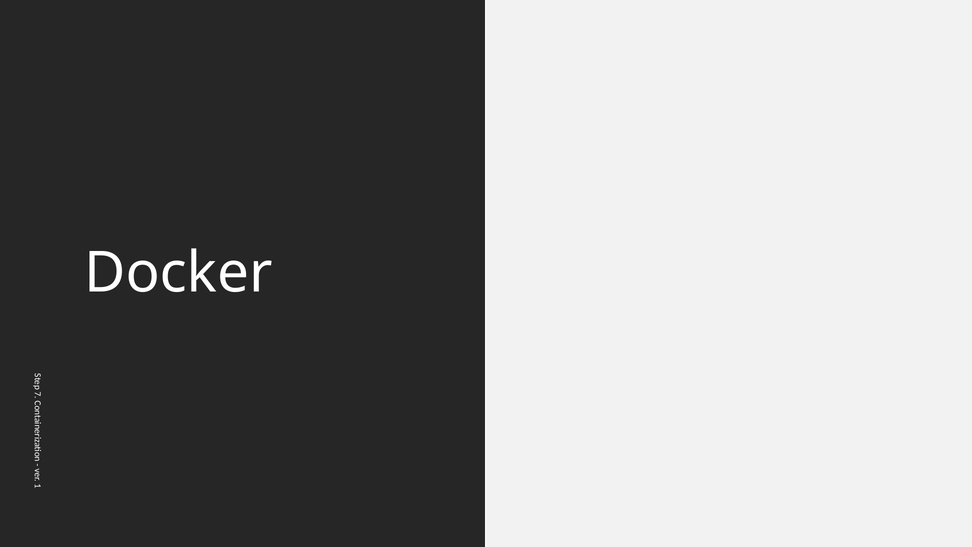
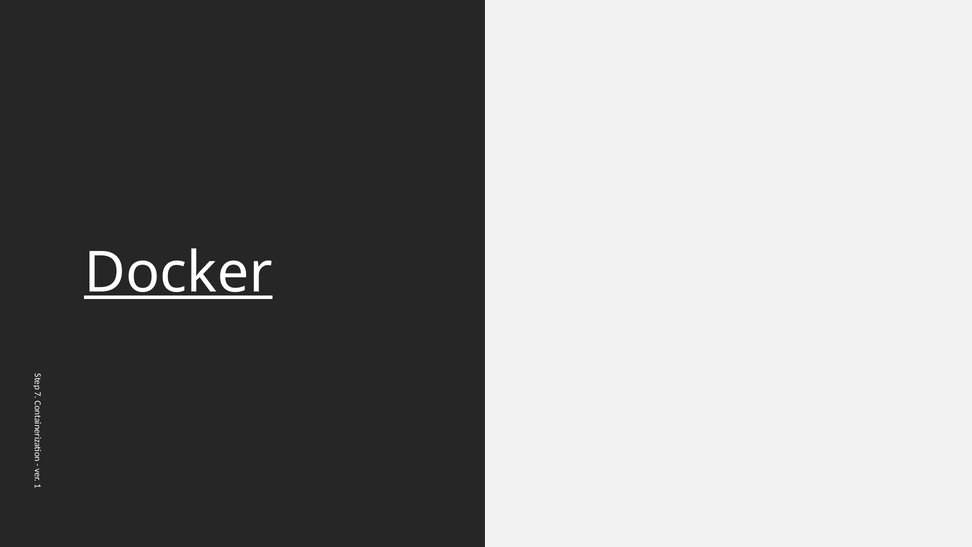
Docker underline: none -> present
